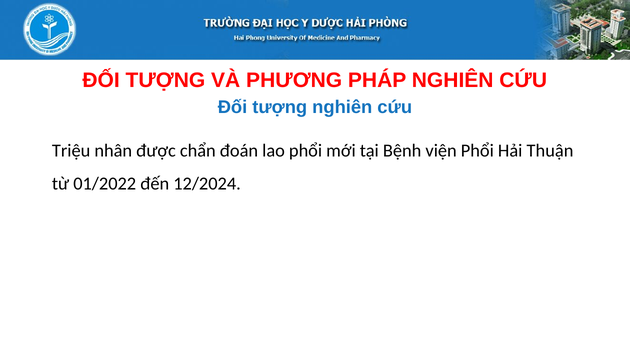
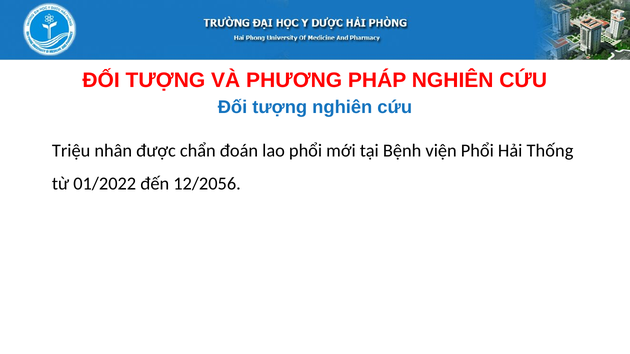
Thuận: Thuận -> Thống
12/2024: 12/2024 -> 12/2056
